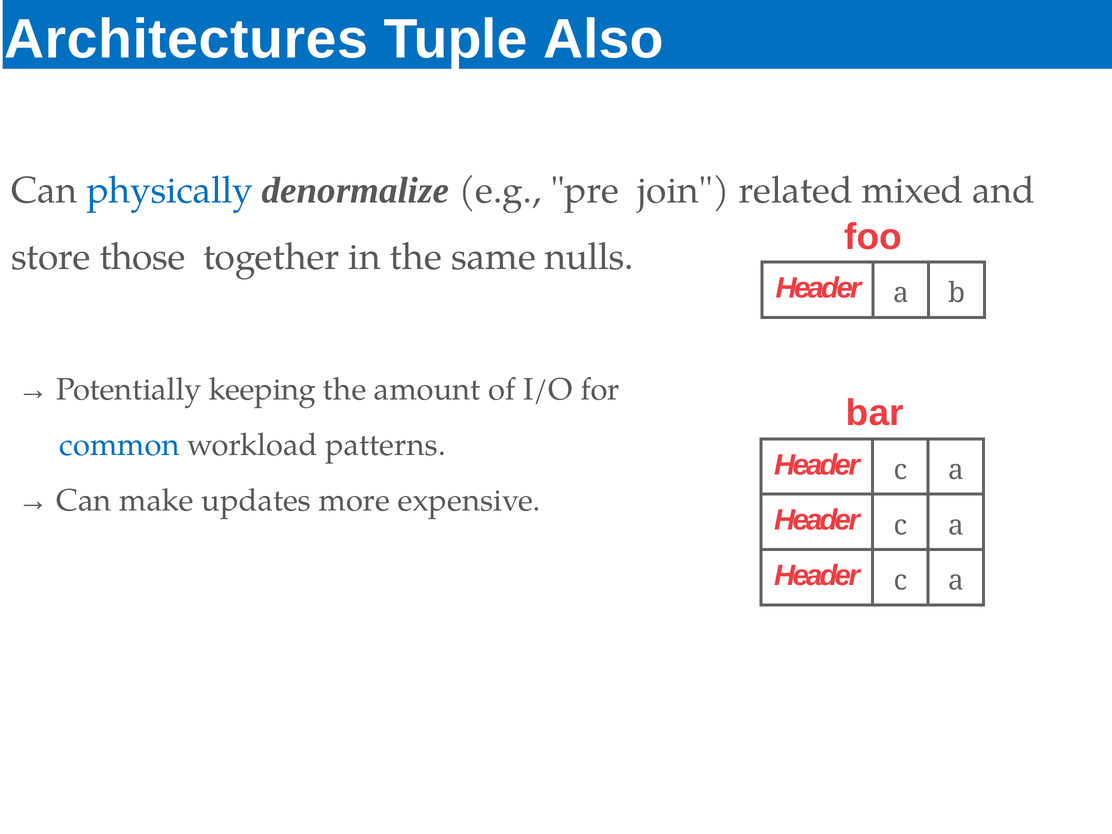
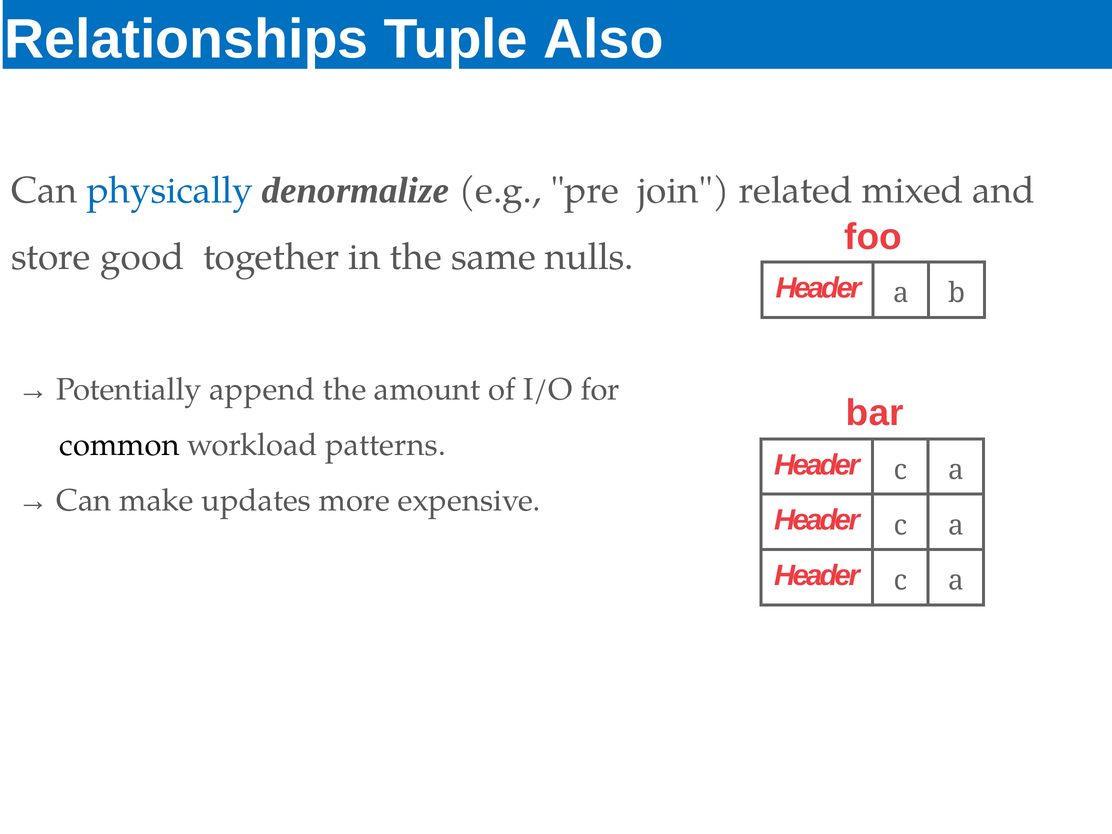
Architectures: Architectures -> Relationships
those: those -> good
keeping: keeping -> append
common colour: blue -> black
